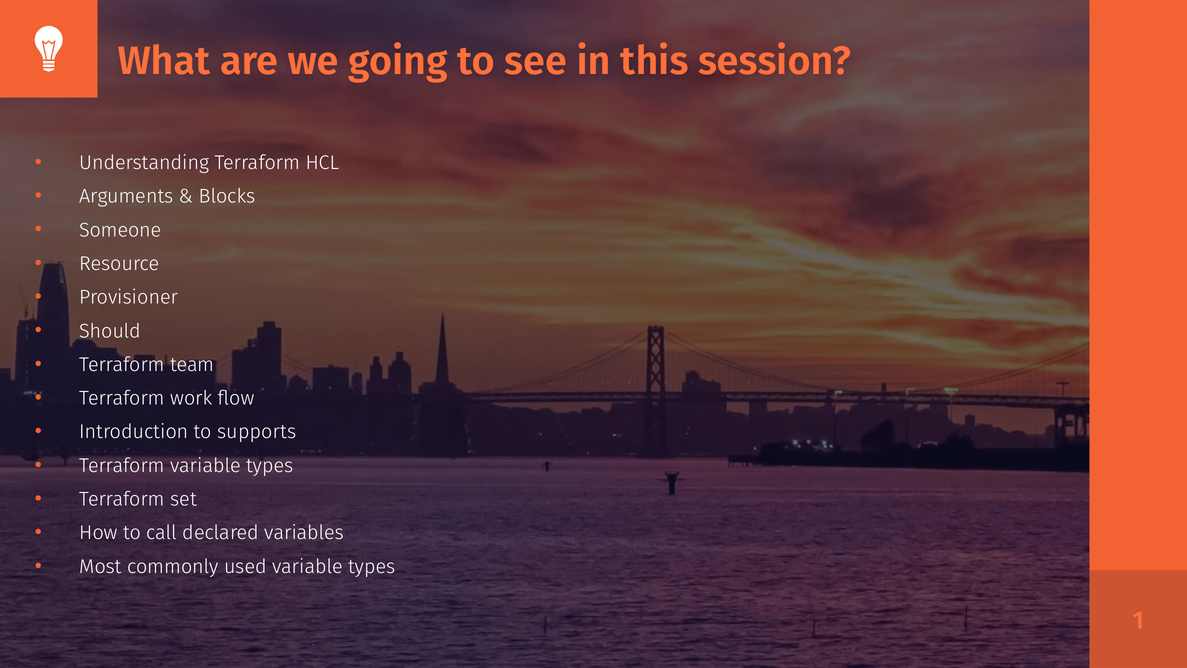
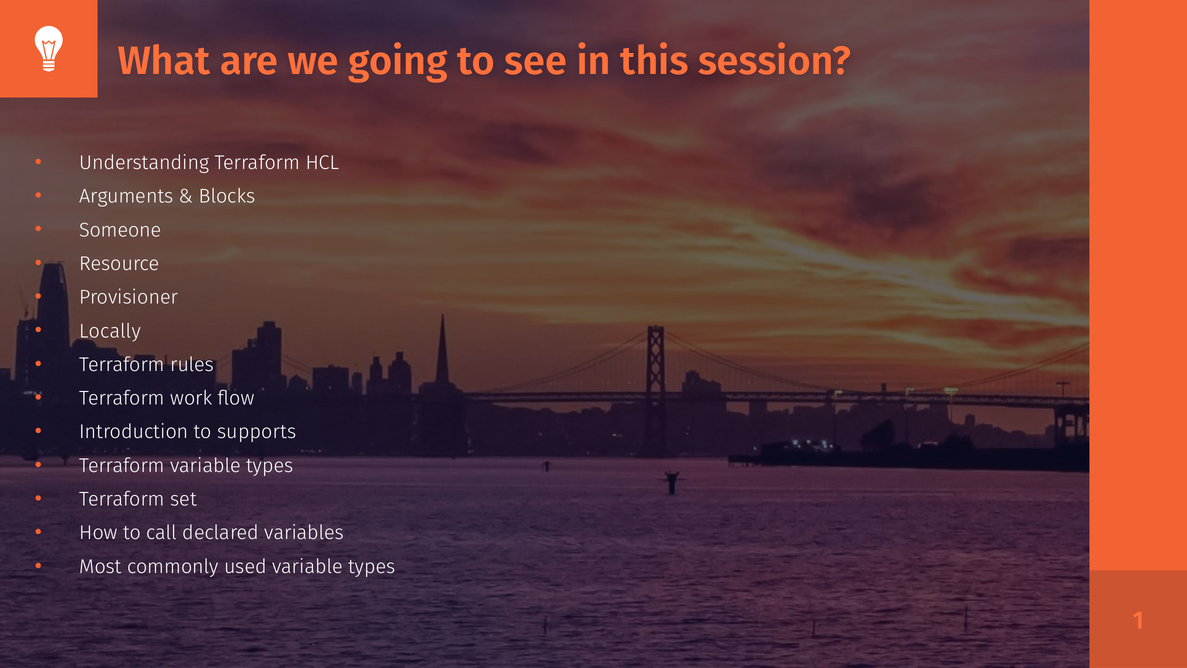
Should: Should -> Locally
team: team -> rules
